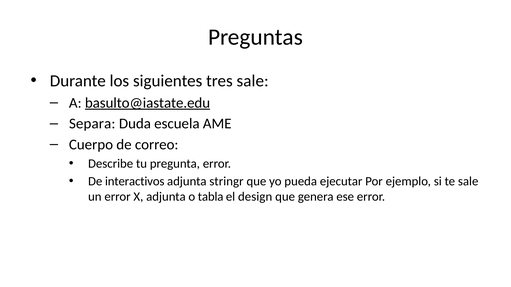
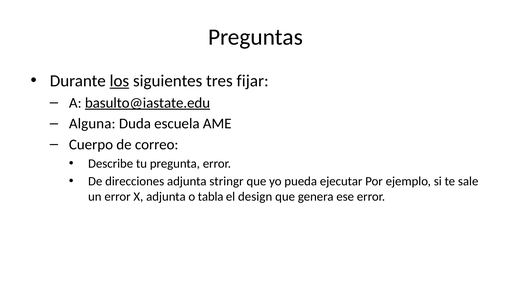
los underline: none -> present
tres sale: sale -> fijar
Separa: Separa -> Alguna
interactivos: interactivos -> direcciones
